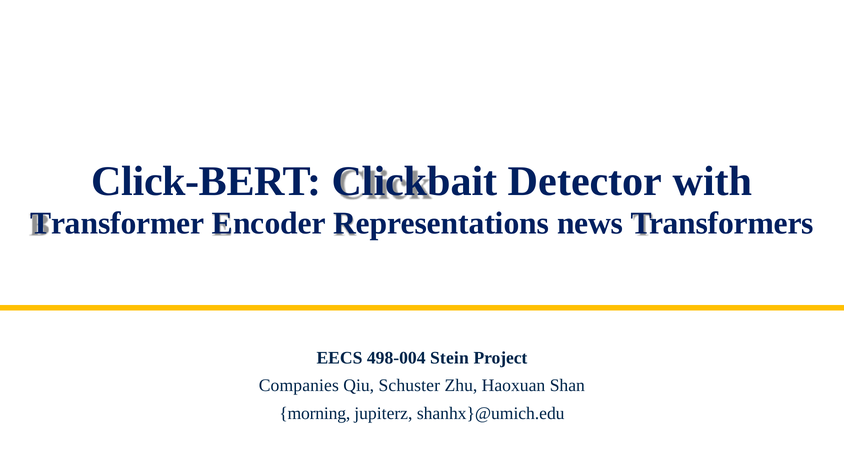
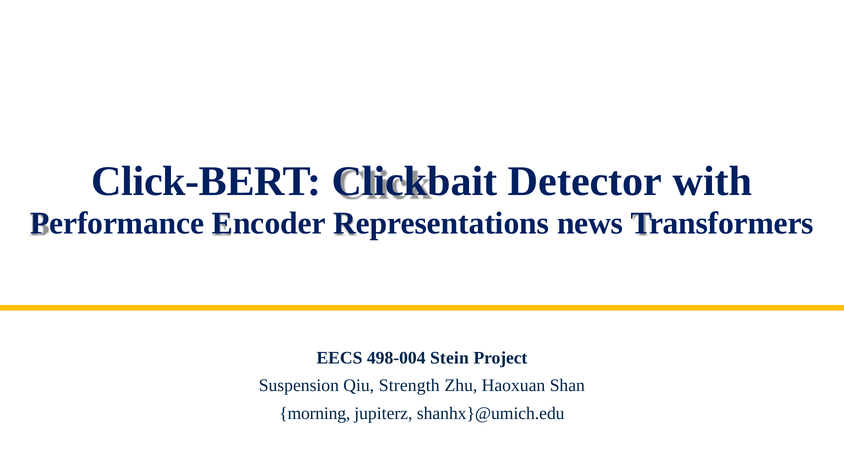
Transformer: Transformer -> Performance
Companies: Companies -> Suspension
Schuster: Schuster -> Strength
